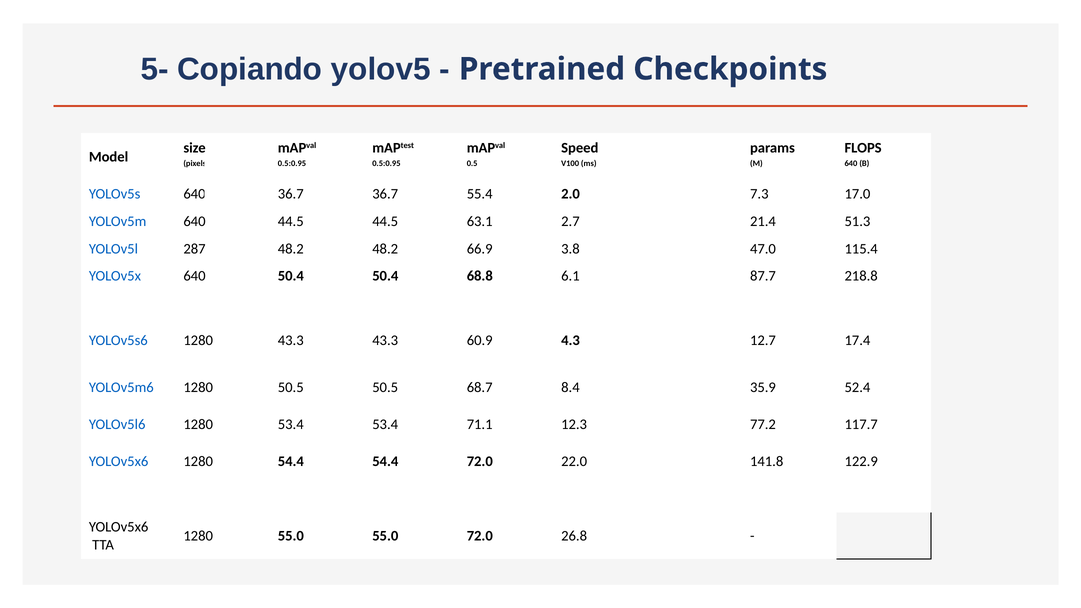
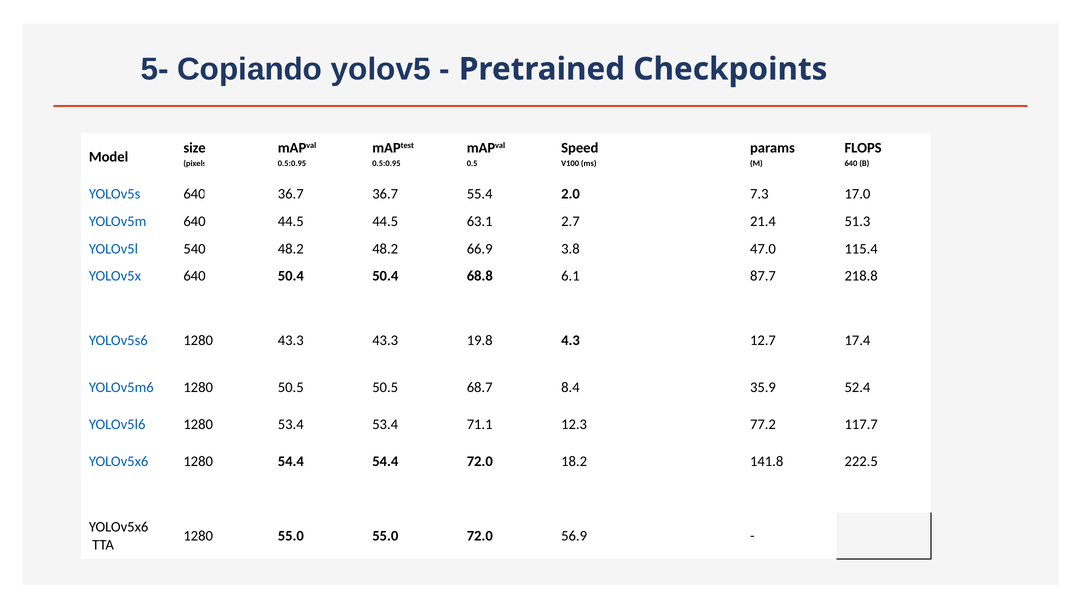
287: 287 -> 540
60.9: 60.9 -> 19.8
22.0: 22.0 -> 18.2
122.9: 122.9 -> 222.5
26.8: 26.8 -> 56.9
